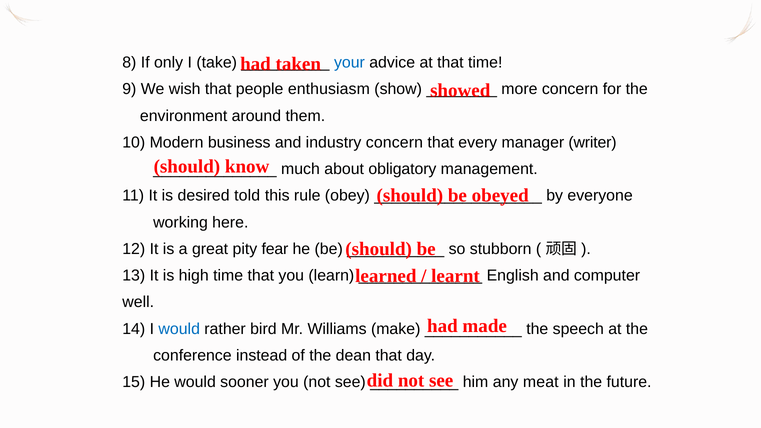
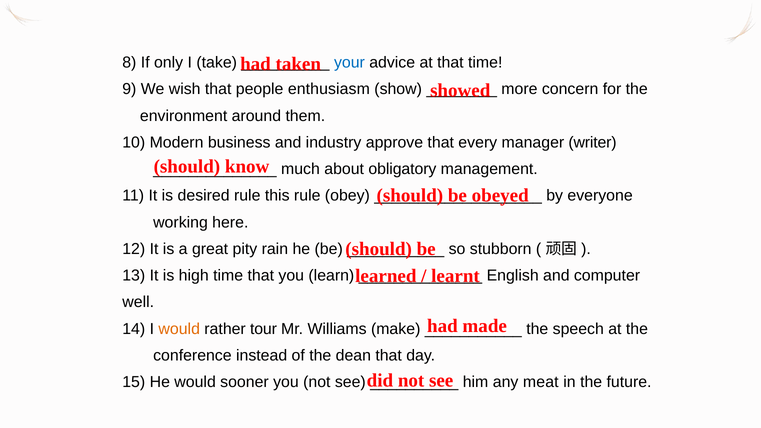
industry concern: concern -> approve
desired told: told -> rule
fear: fear -> rain
would at (179, 329) colour: blue -> orange
bird: bird -> tour
